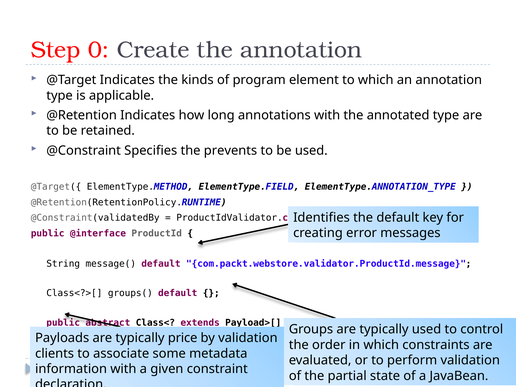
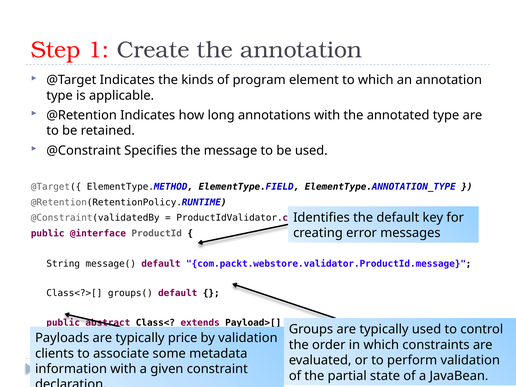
0: 0 -> 1
prevents: prevents -> message
